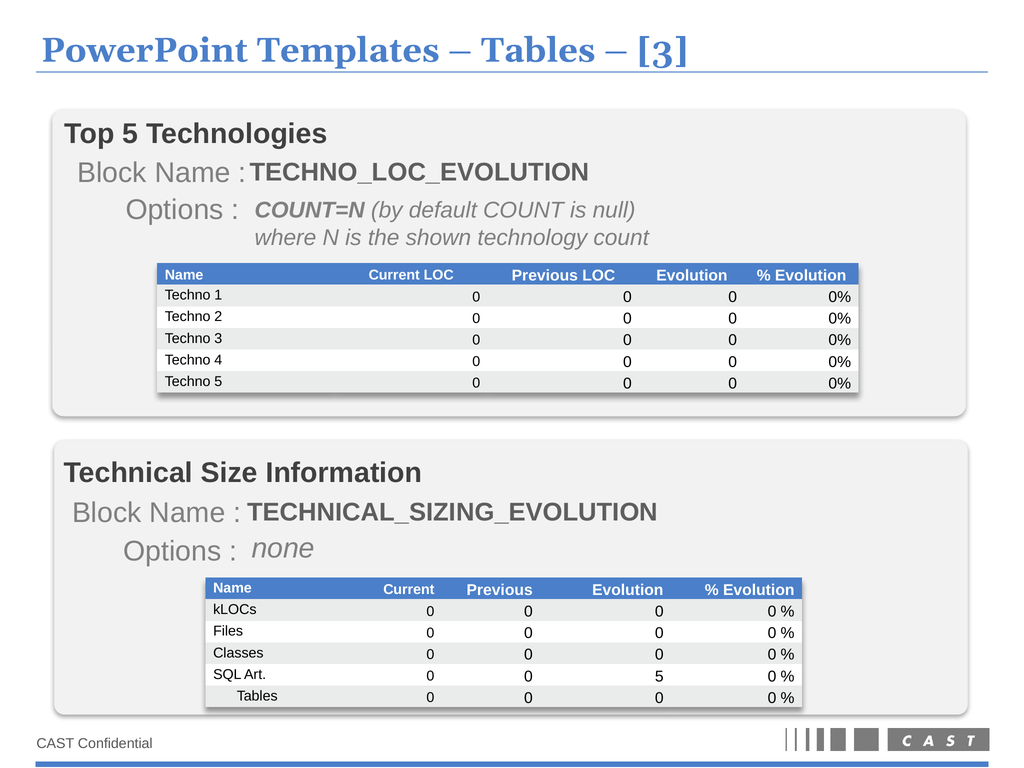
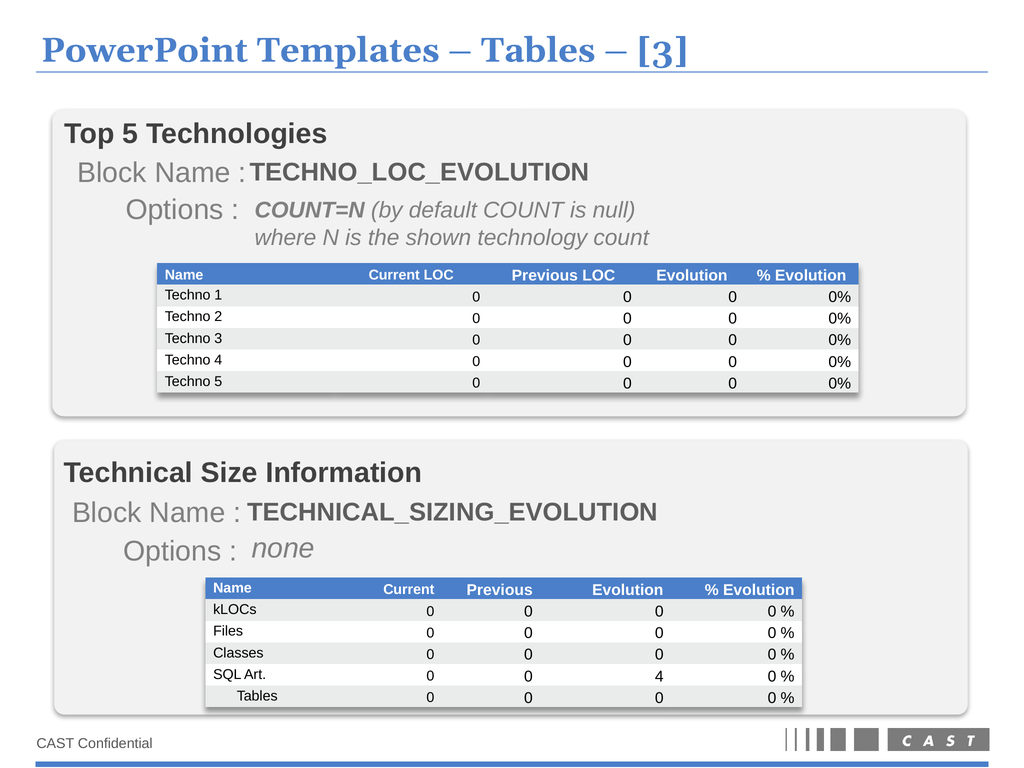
0 5: 5 -> 4
